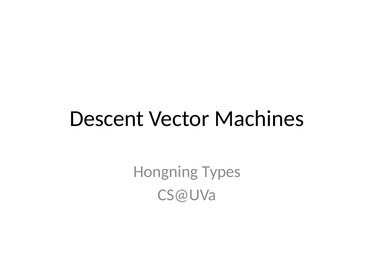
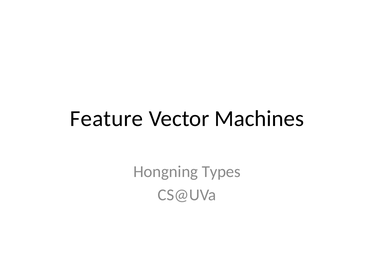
Descent: Descent -> Feature
